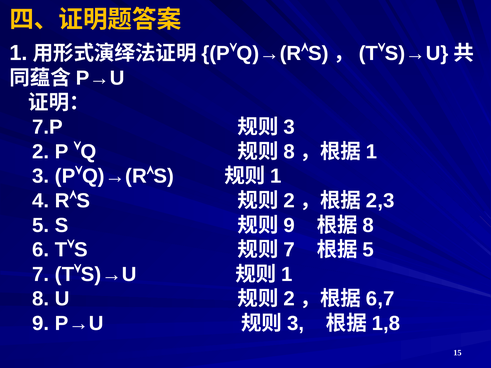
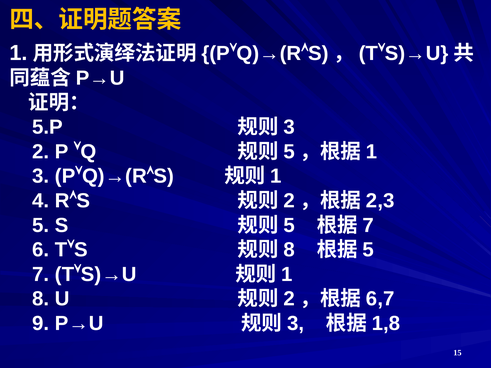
7.P: 7.P -> 5.P
8 at (289, 152): 8 -> 5
9 at (289, 225): 9 -> 5
8 at (368, 225): 8 -> 7
7 at (289, 250): 7 -> 8
